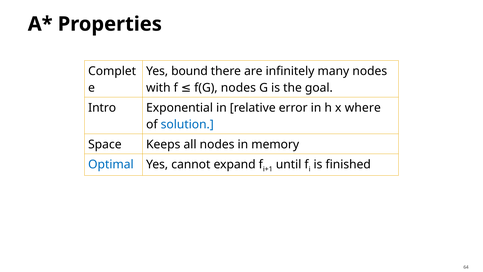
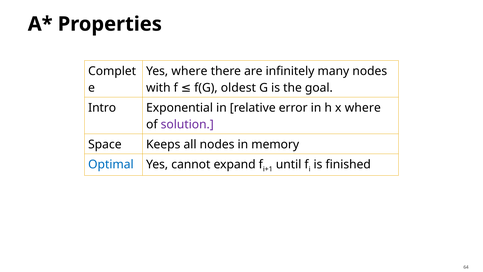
Yes bound: bound -> where
f(G nodes: nodes -> oldest
solution colour: blue -> purple
